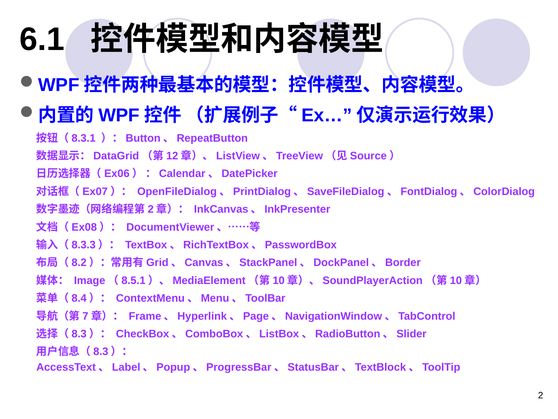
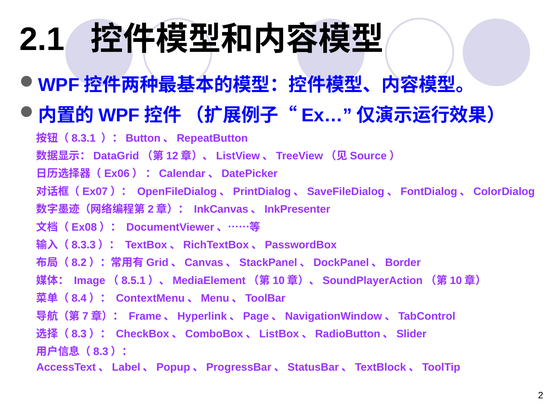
6.1: 6.1 -> 2.1
